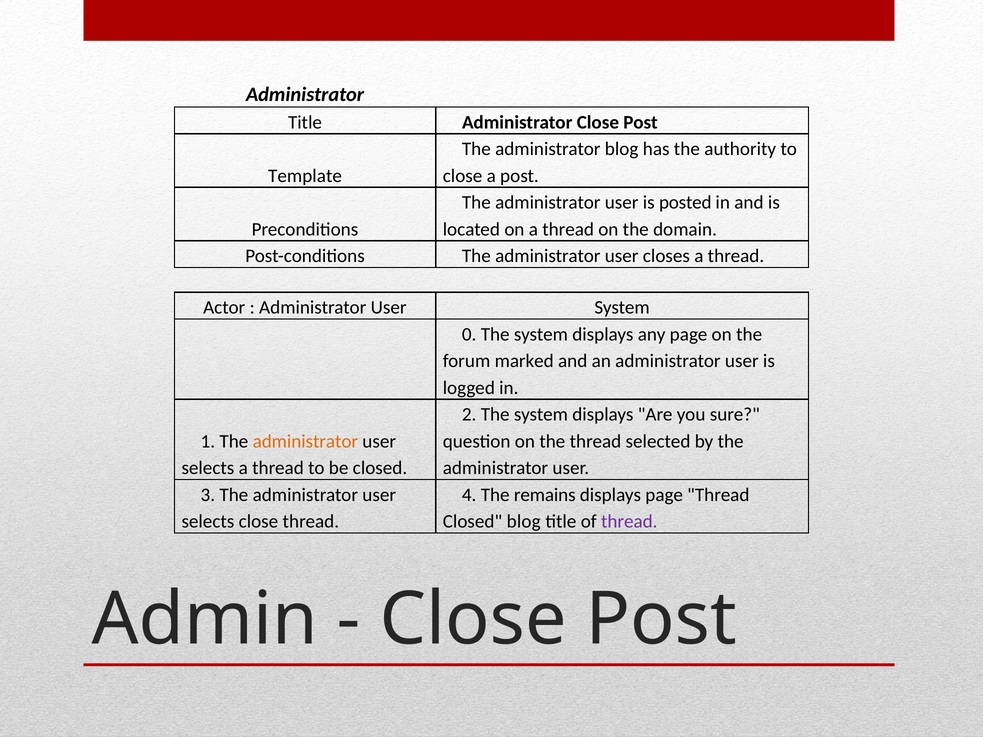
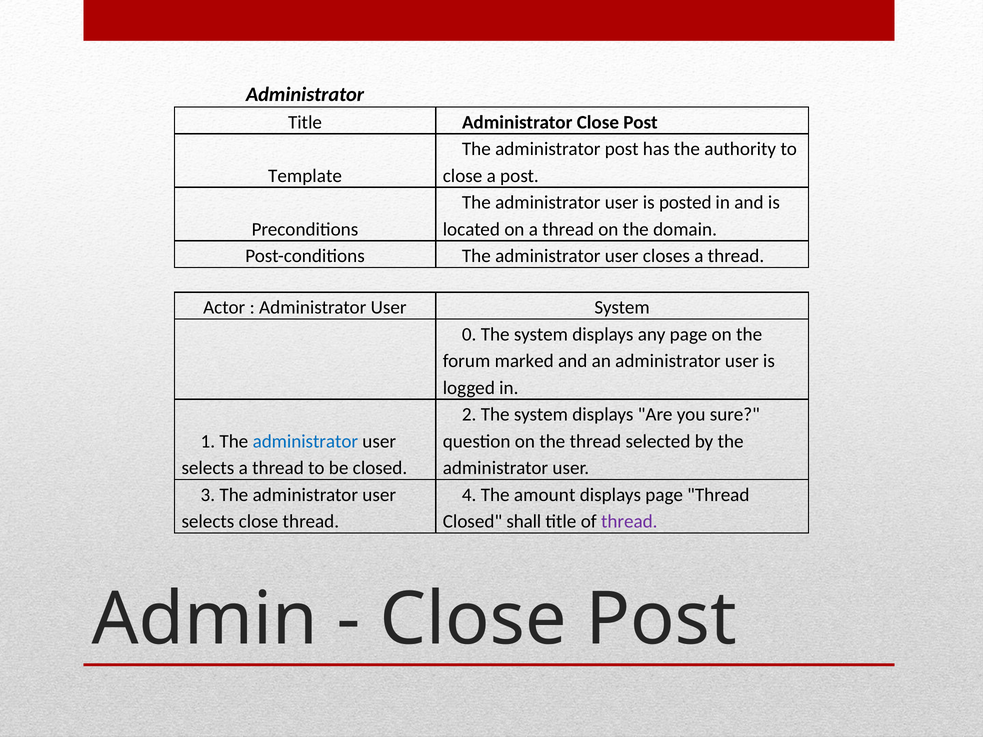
administrator blog: blog -> post
administrator at (305, 442) colour: orange -> blue
remains: remains -> amount
Closed blog: blog -> shall
